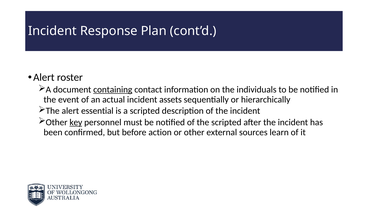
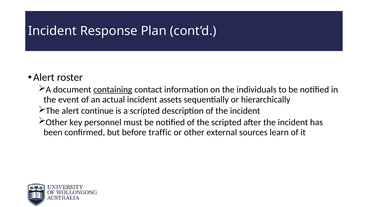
essential: essential -> continue
key underline: present -> none
action: action -> traffic
